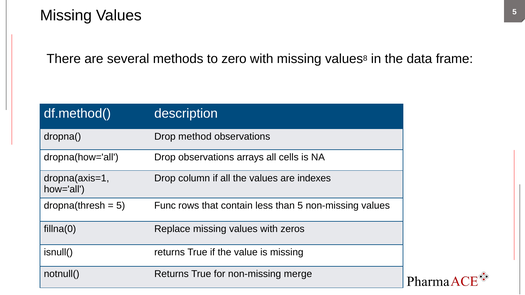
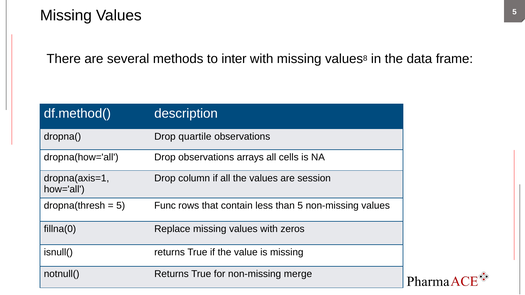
zero: zero -> inter
method: method -> quartile
indexes: indexes -> session
